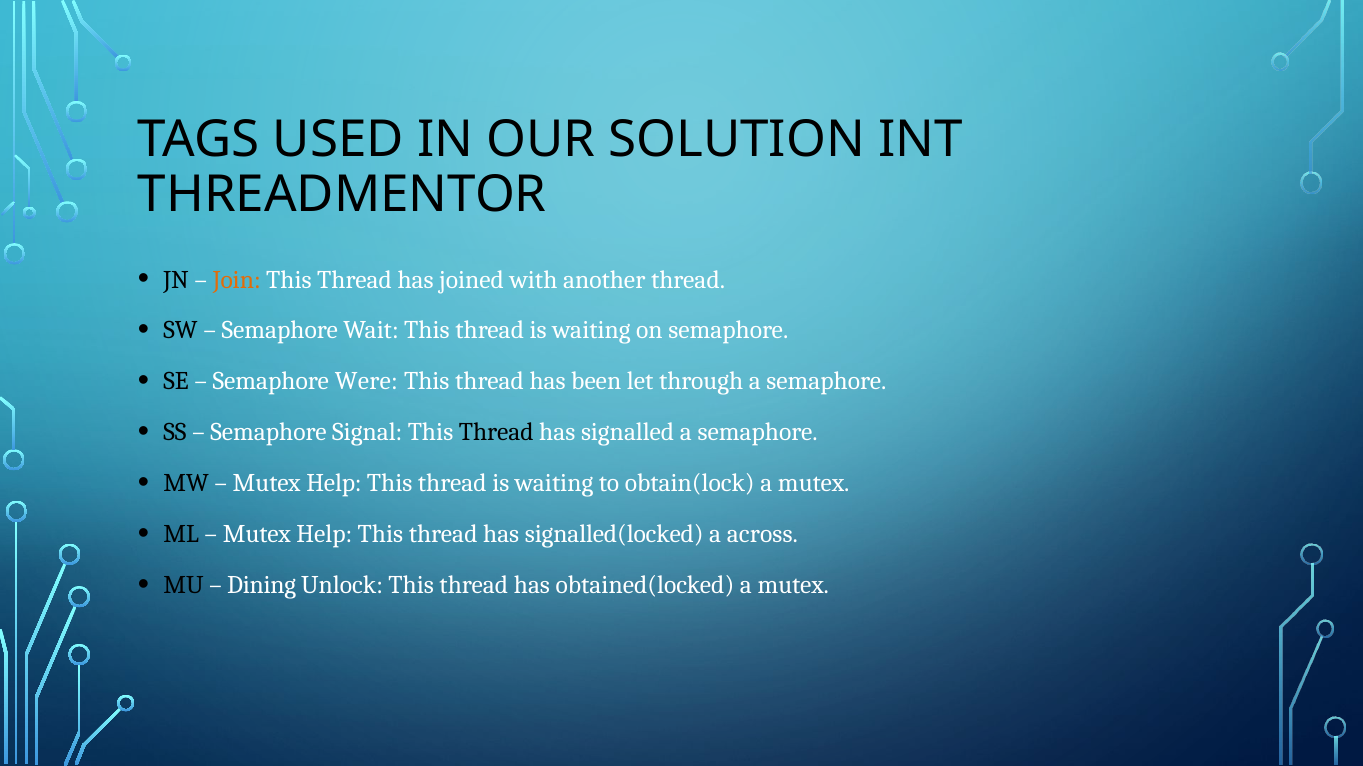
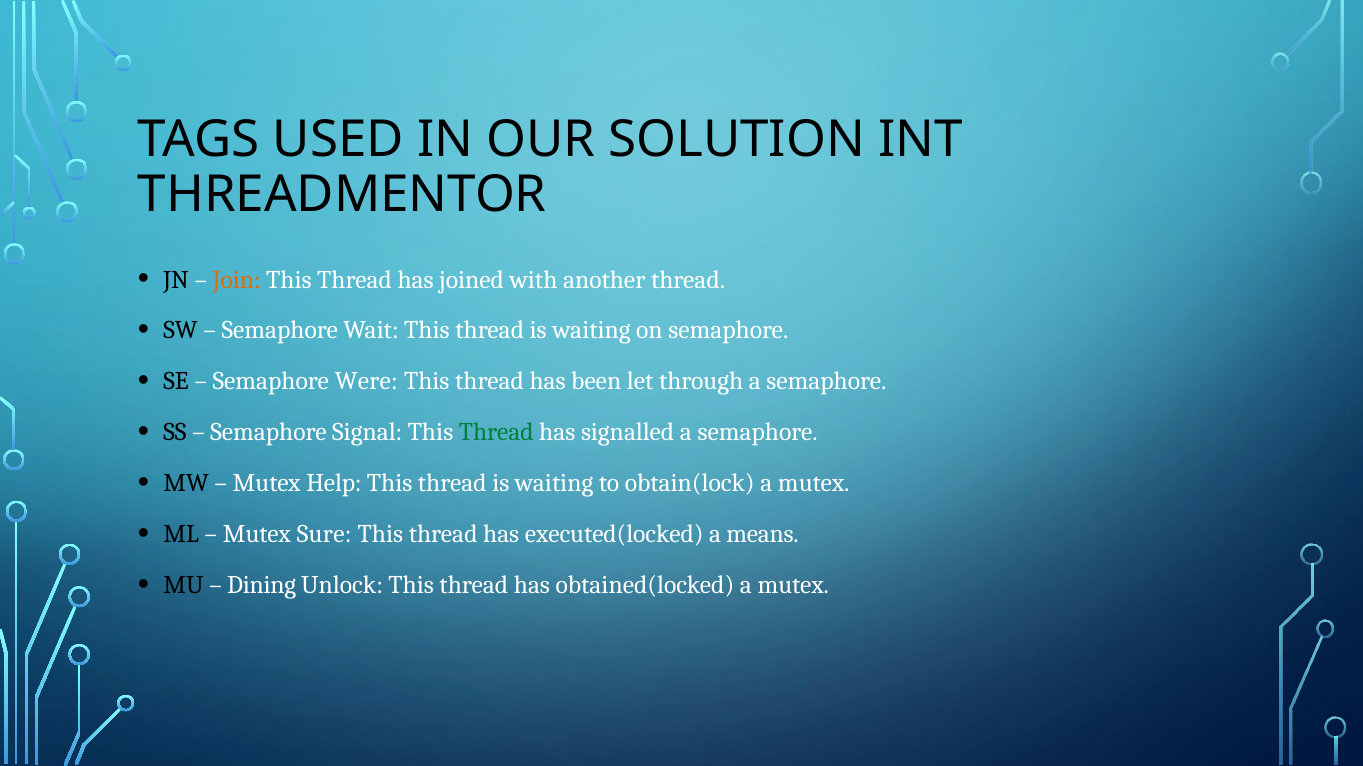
Thread at (496, 433) colour: black -> green
Help at (324, 535): Help -> Sure
signalled(locked: signalled(locked -> executed(locked
across: across -> means
